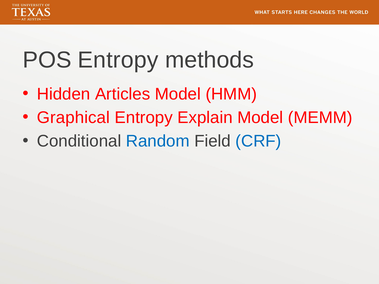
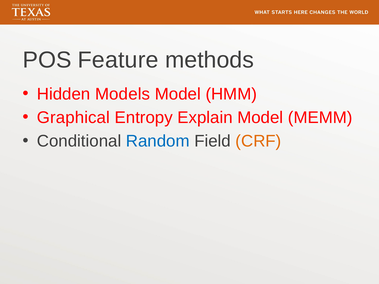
POS Entropy: Entropy -> Feature
Articles: Articles -> Models
CRF colour: blue -> orange
